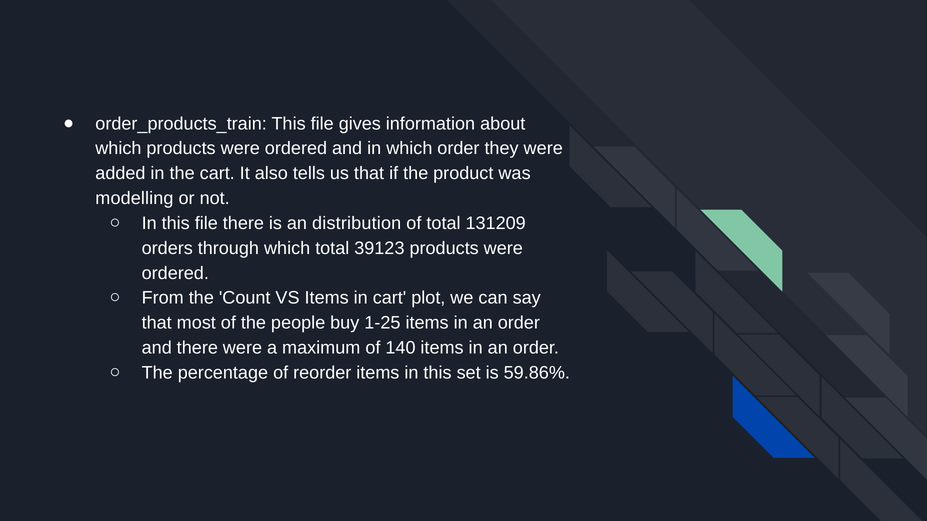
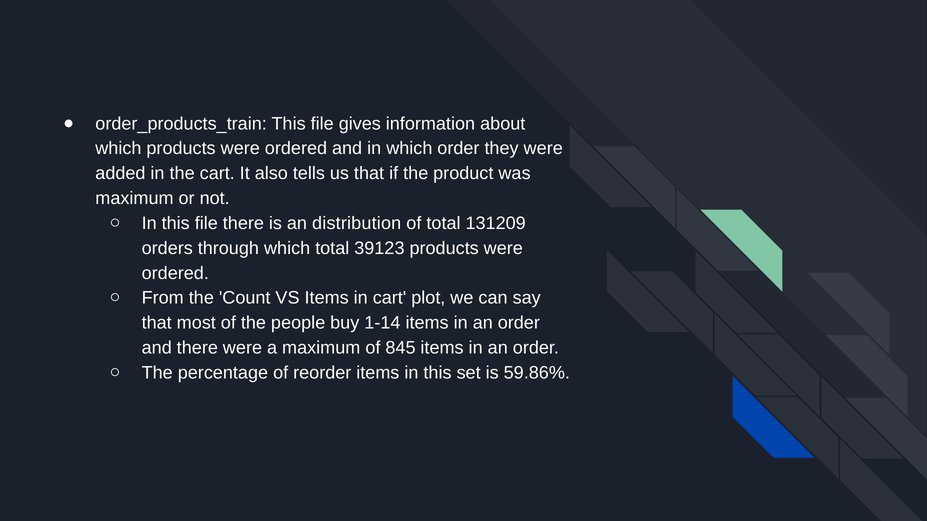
modelling at (134, 199): modelling -> maximum
1-25: 1-25 -> 1-14
140: 140 -> 845
